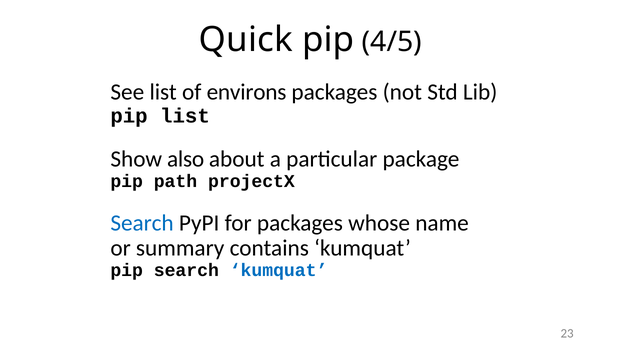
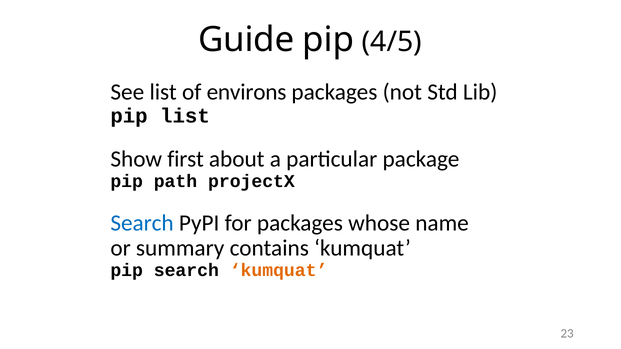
Quick: Quick -> Guide
also: also -> first
kumquat at (279, 271) colour: blue -> orange
